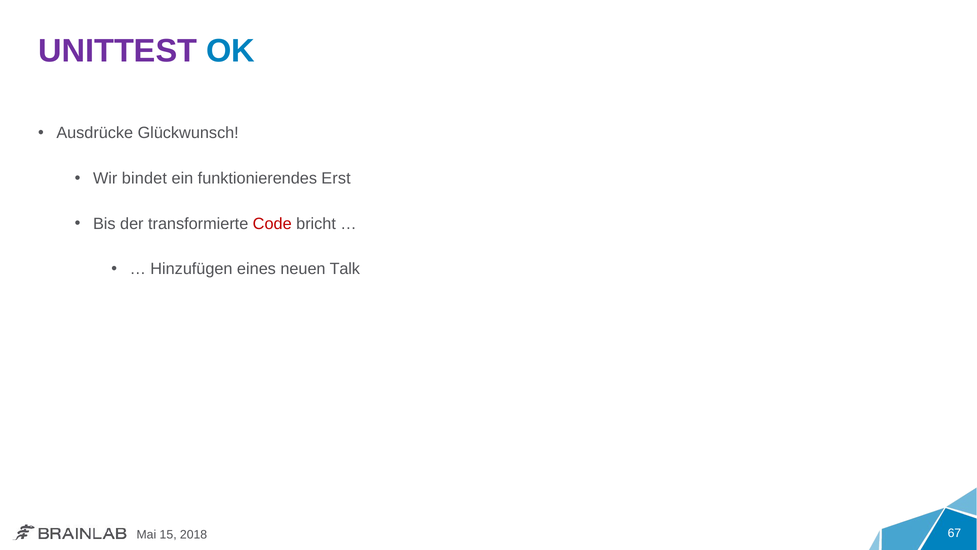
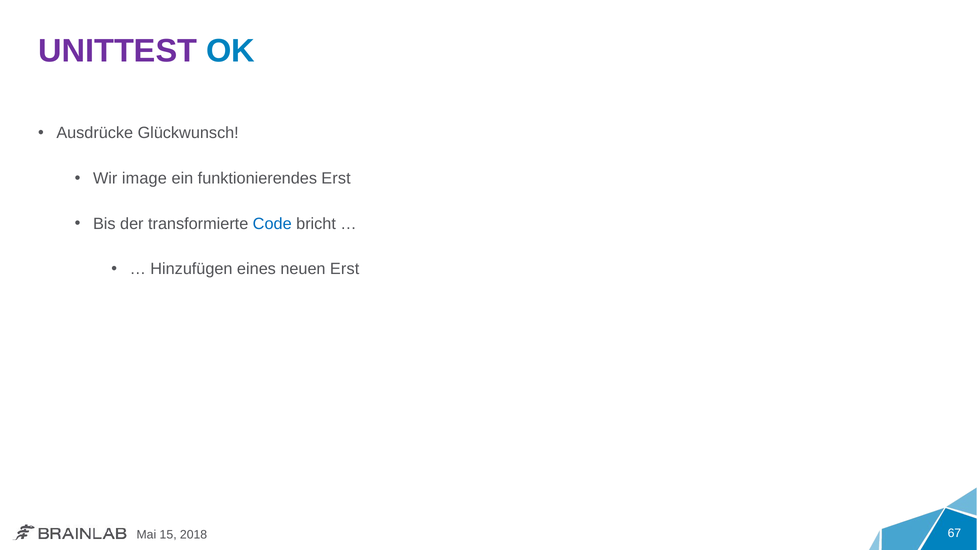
bindet: bindet -> image
Code colour: red -> blue
neuen Talk: Talk -> Erst
